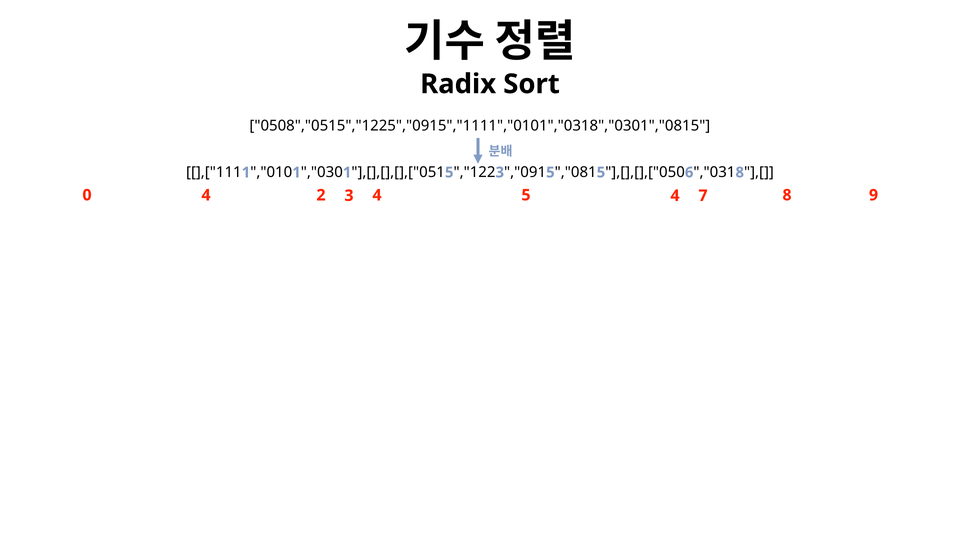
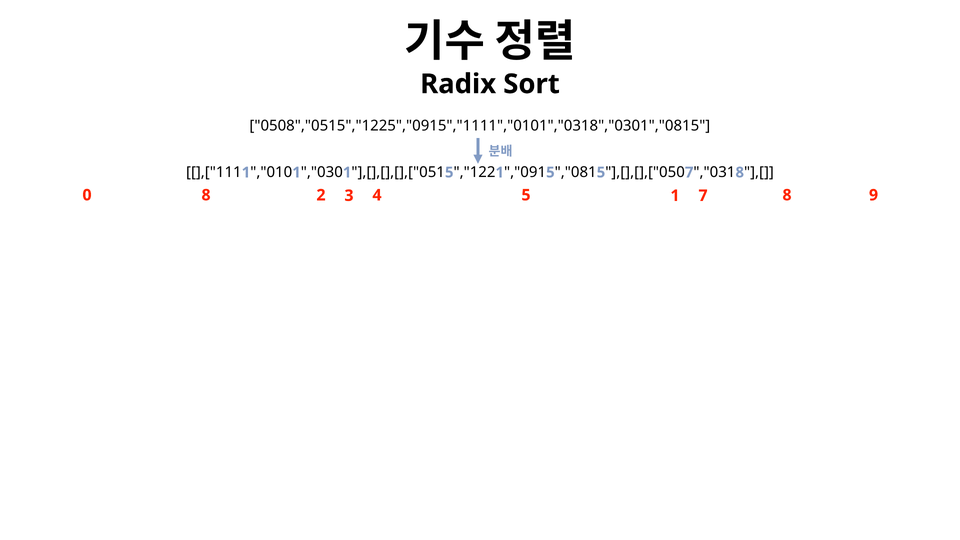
3 at (500, 172): 3 -> 1
6 at (689, 172): 6 -> 7
0 4: 4 -> 8
5 4: 4 -> 1
